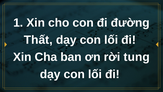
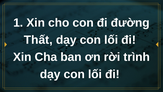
tung: tung -> trình
